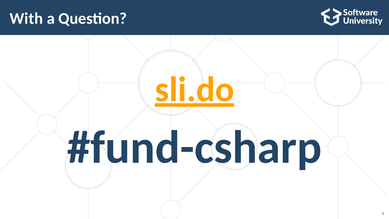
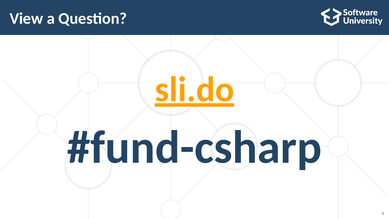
With: With -> View
